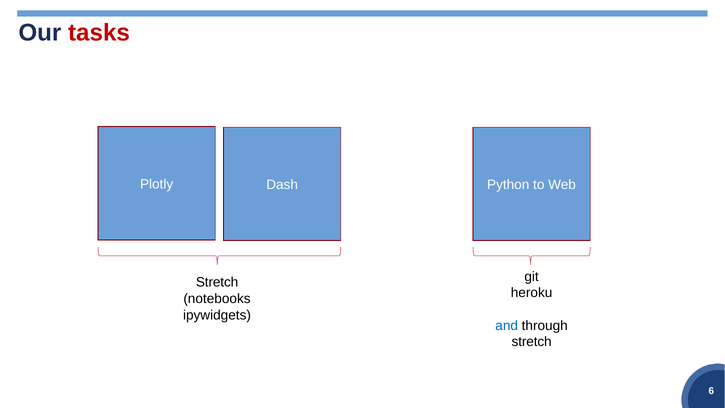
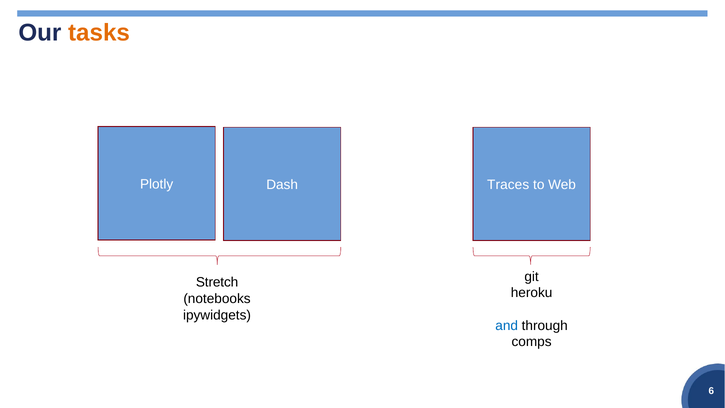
tasks colour: red -> orange
Python: Python -> Traces
stretch at (532, 342): stretch -> comps
